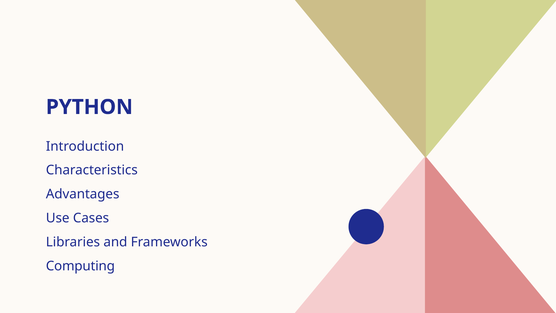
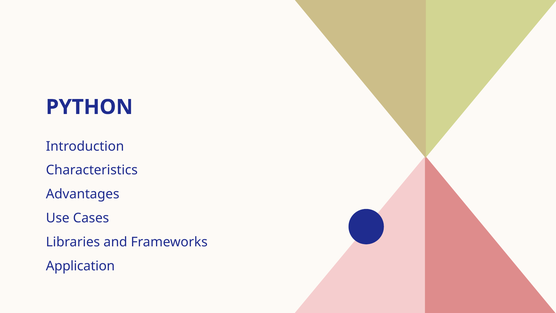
Computing: Computing -> Application
